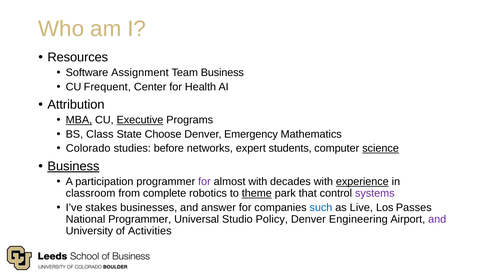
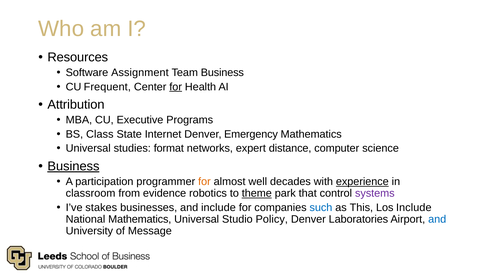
for at (176, 87) underline: none -> present
MBA underline: present -> none
Executive underline: present -> none
Choose: Choose -> Internet
Colorado at (88, 148): Colorado -> Universal
before: before -> format
students: students -> distance
science underline: present -> none
for at (204, 182) colour: purple -> orange
almost with: with -> well
complete: complete -> evidence
and answer: answer -> include
Live: Live -> This
Los Passes: Passes -> Include
National Programmer: Programmer -> Mathematics
Engineering: Engineering -> Laboratories
and at (437, 219) colour: purple -> blue
Activities: Activities -> Message
